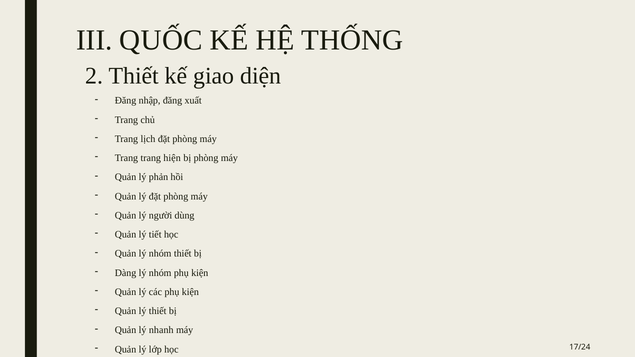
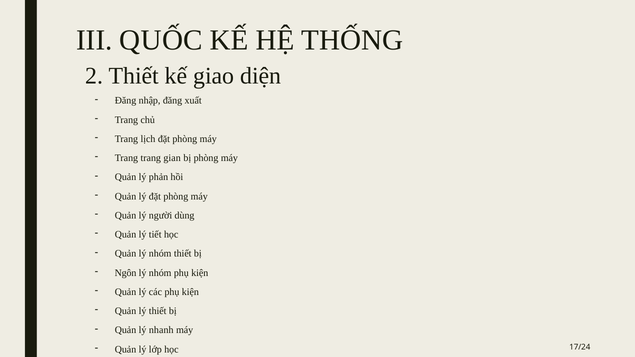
hiện: hiện -> gian
Dàng: Dàng -> Ngôn
